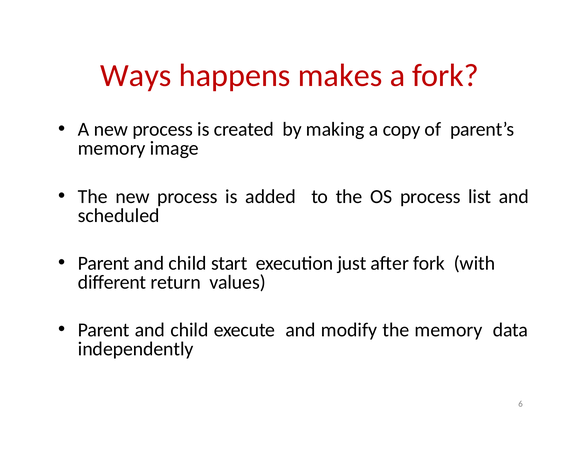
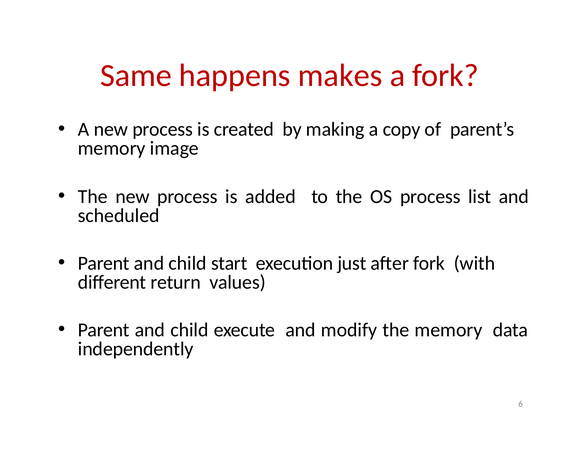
Ways: Ways -> Same
